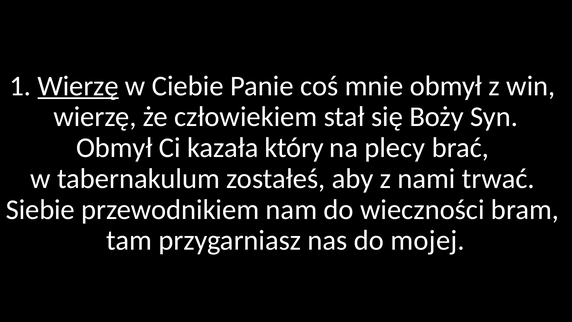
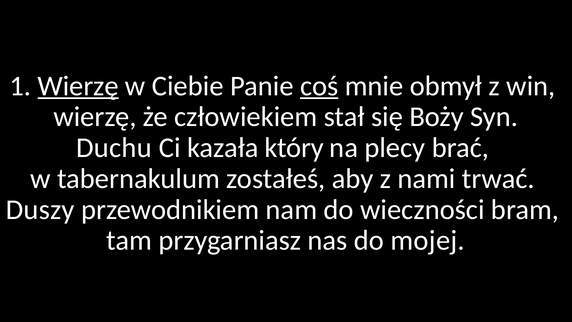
coś underline: none -> present
Obmył at (114, 148): Obmył -> Duchu
Siebie: Siebie -> Duszy
